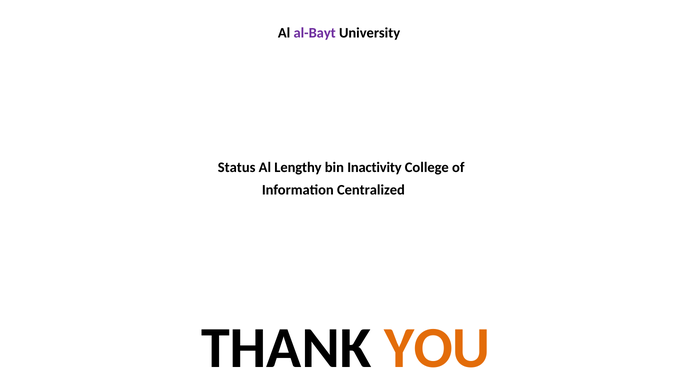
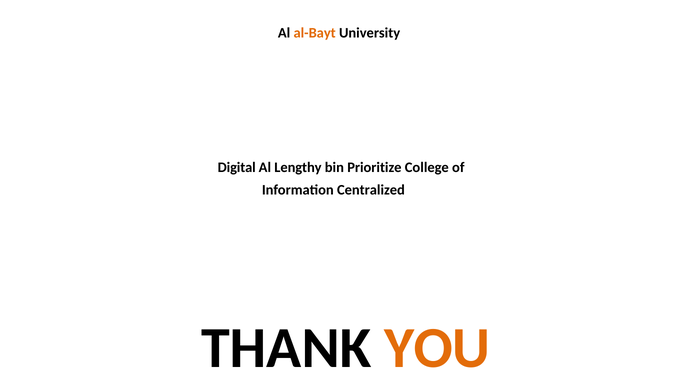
al-Bayt colour: purple -> orange
Status: Status -> Digital
Inactivity: Inactivity -> Prioritize
